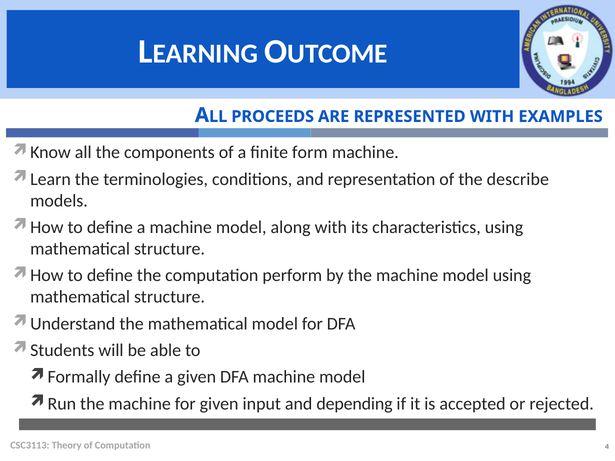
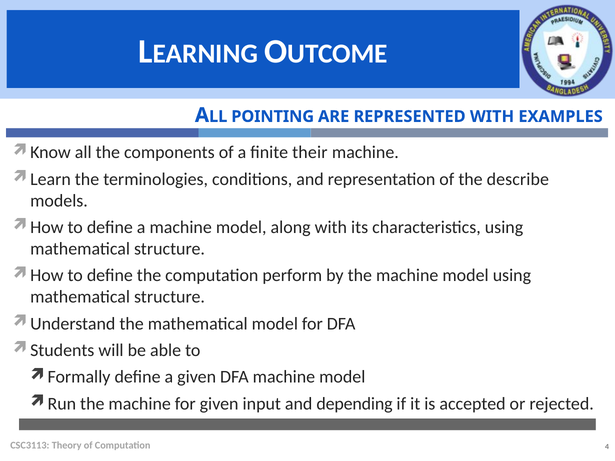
PROCEEDS: PROCEEDS -> POINTING
form: form -> their
